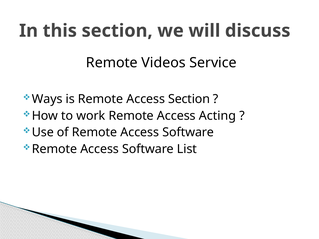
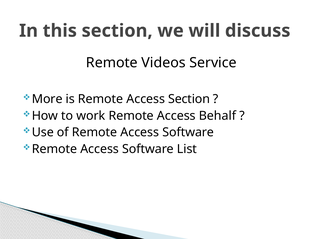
Ways: Ways -> More
Acting: Acting -> Behalf
